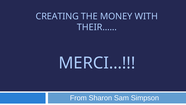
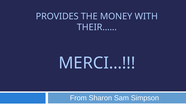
CREATING: CREATING -> PROVIDES
